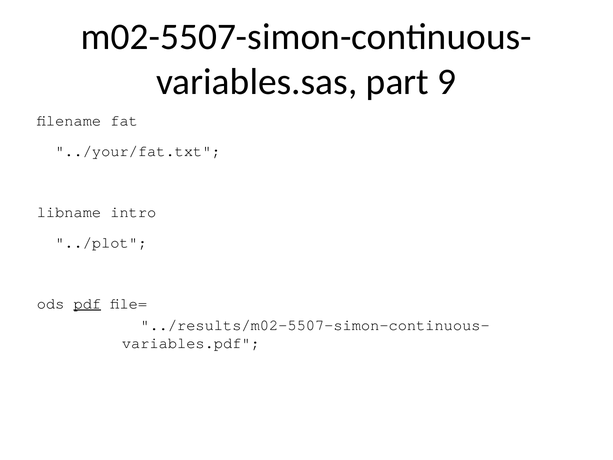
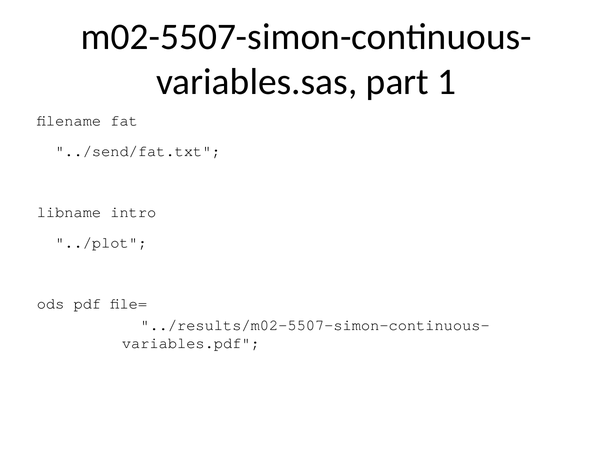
9: 9 -> 1
../your/fat.txt: ../your/fat.txt -> ../send/fat.txt
pdf underline: present -> none
